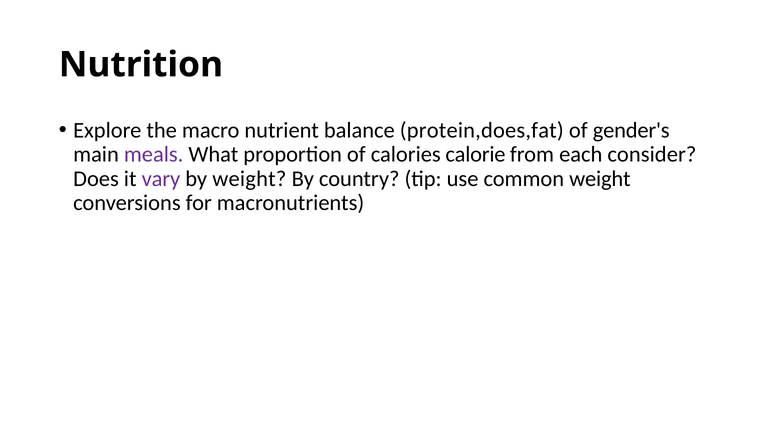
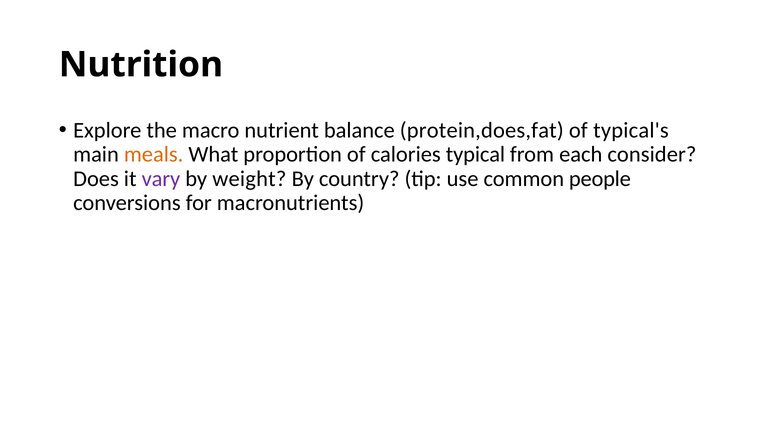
gender's: gender's -> typical's
meals colour: purple -> orange
calorie: calorie -> typical
common weight: weight -> people
